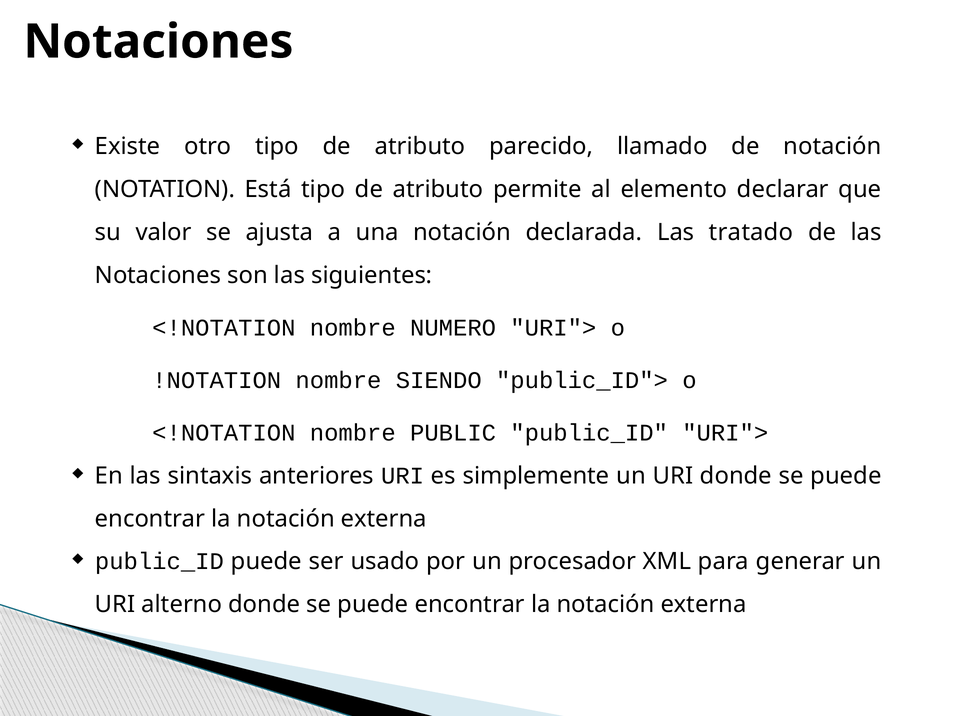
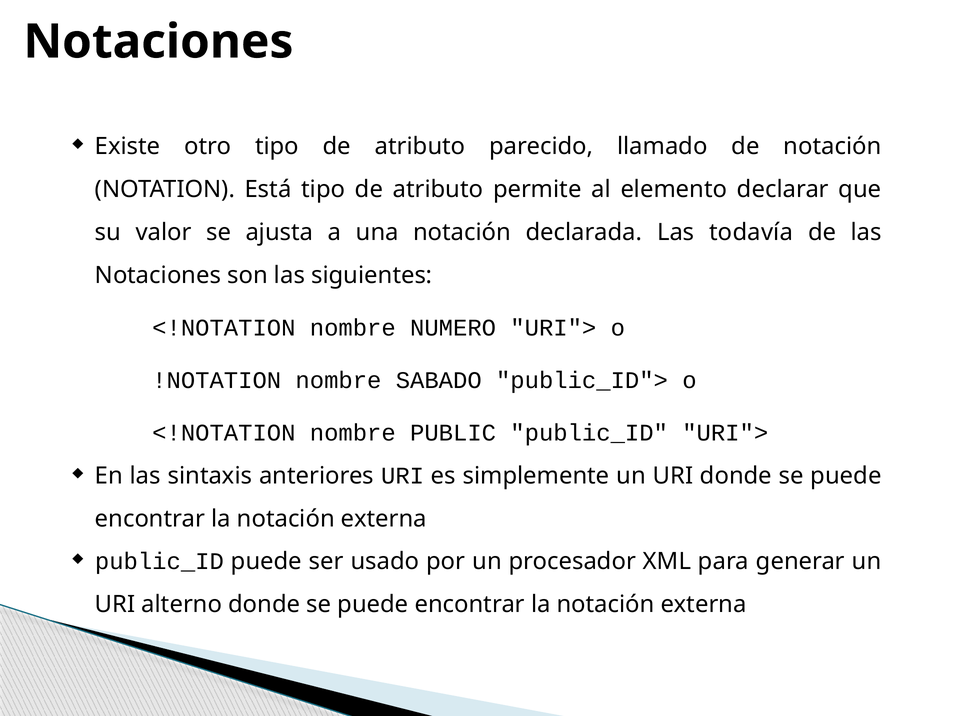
tratado: tratado -> todavía
SIENDO: SIENDO -> SABADO
